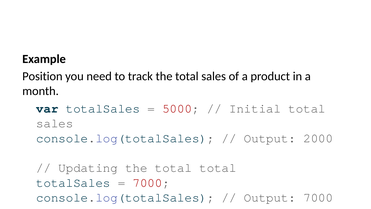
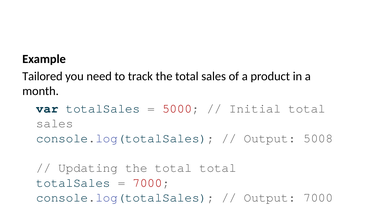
Position: Position -> Tailored
2000: 2000 -> 5008
